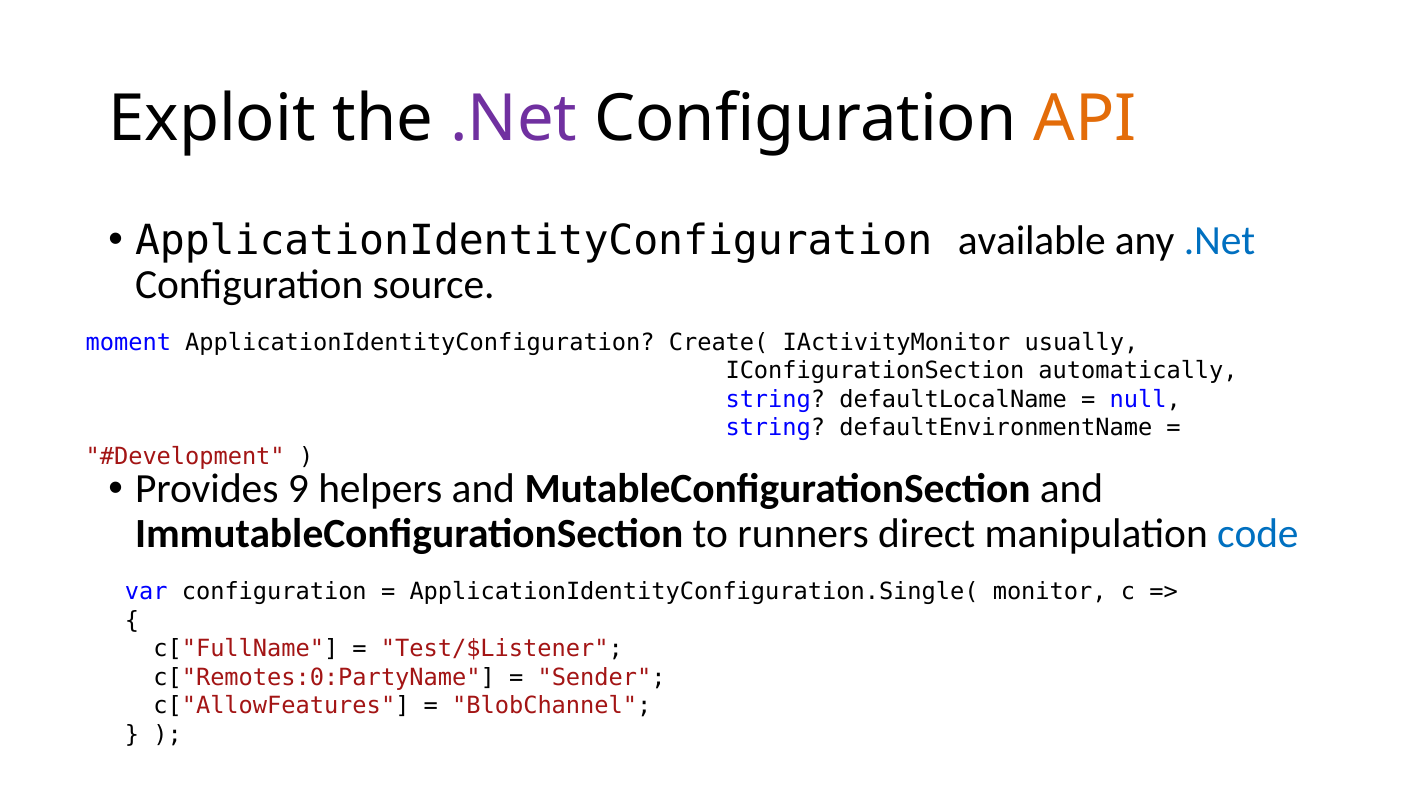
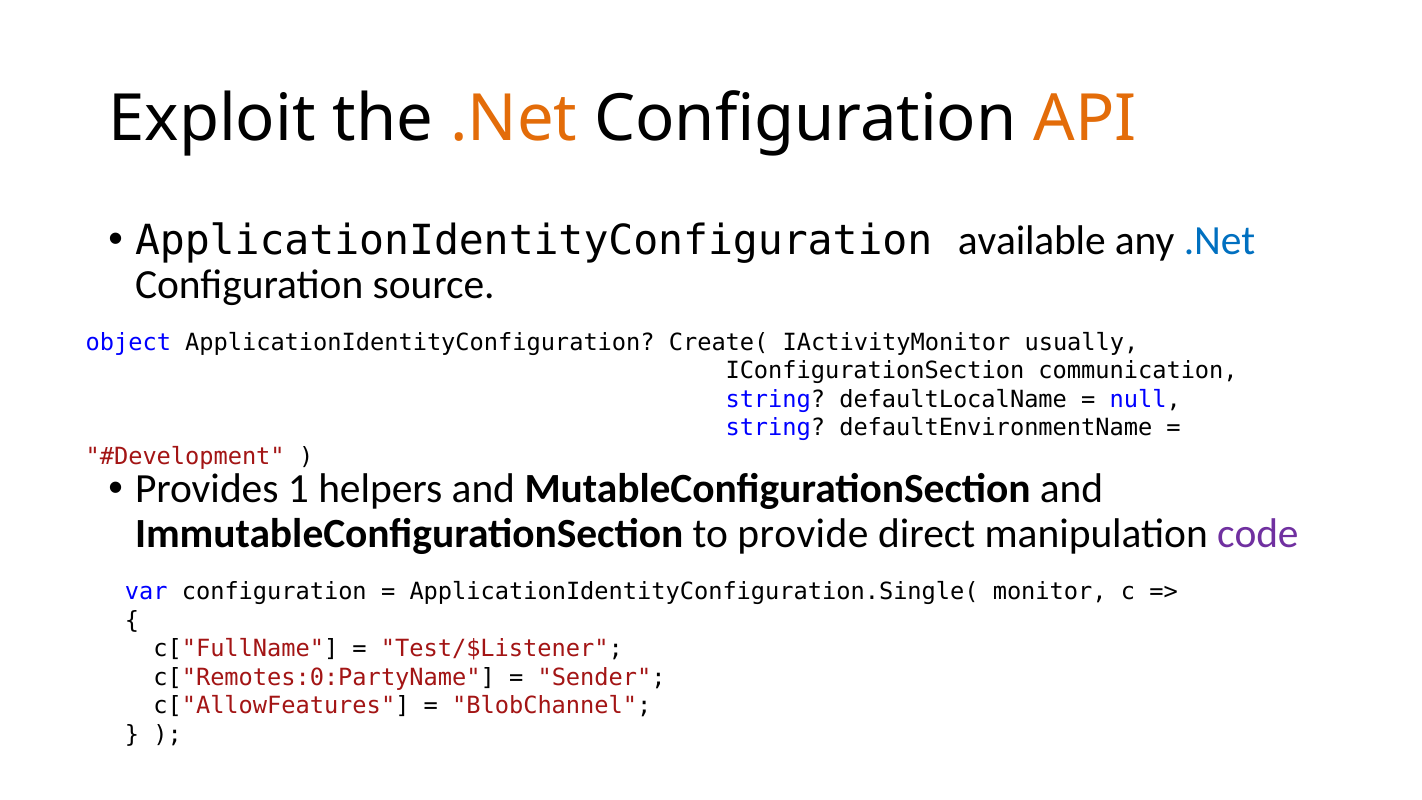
.Net at (514, 119) colour: purple -> orange
moment: moment -> object
automatically: automatically -> communication
9: 9 -> 1
runners: runners -> provide
code colour: blue -> purple
